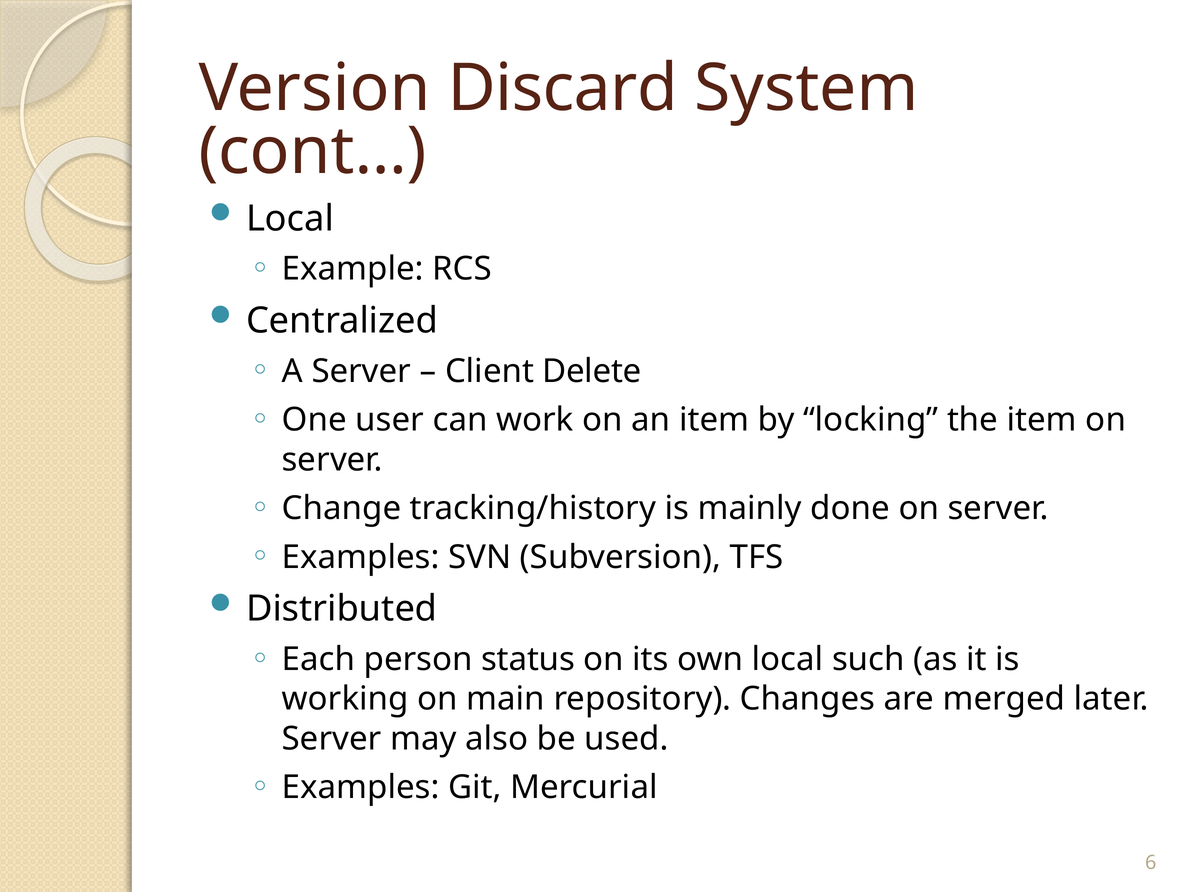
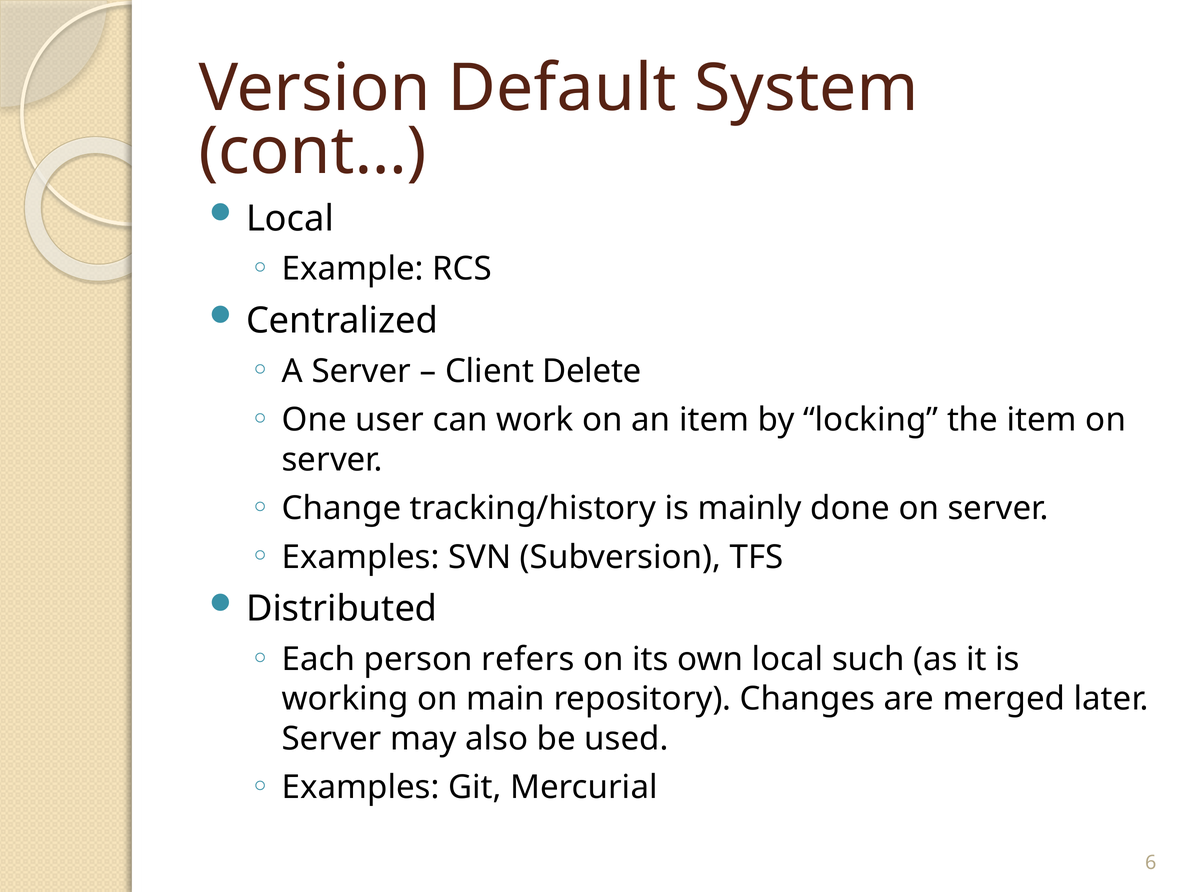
Discard: Discard -> Default
status: status -> refers
